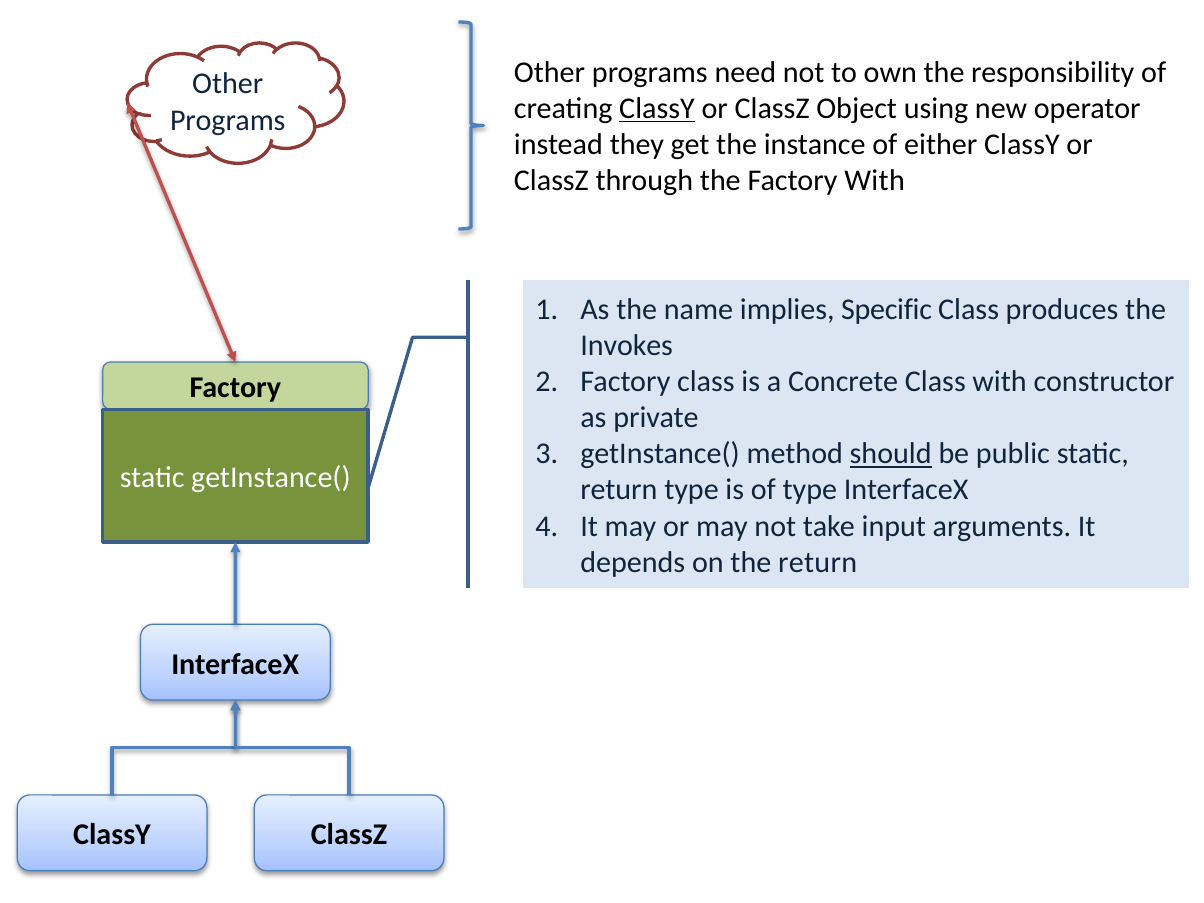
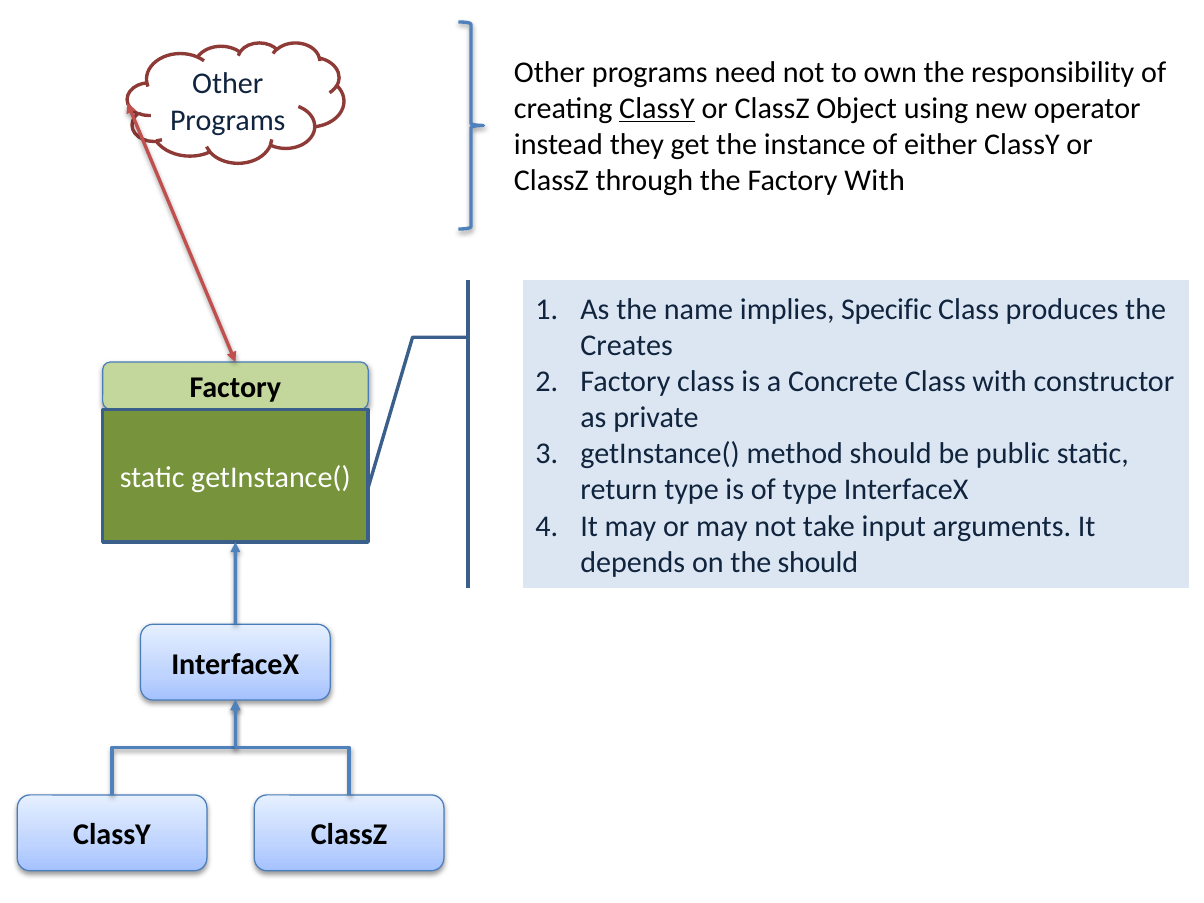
Invokes: Invokes -> Creates
should at (891, 454) underline: present -> none
the return: return -> should
